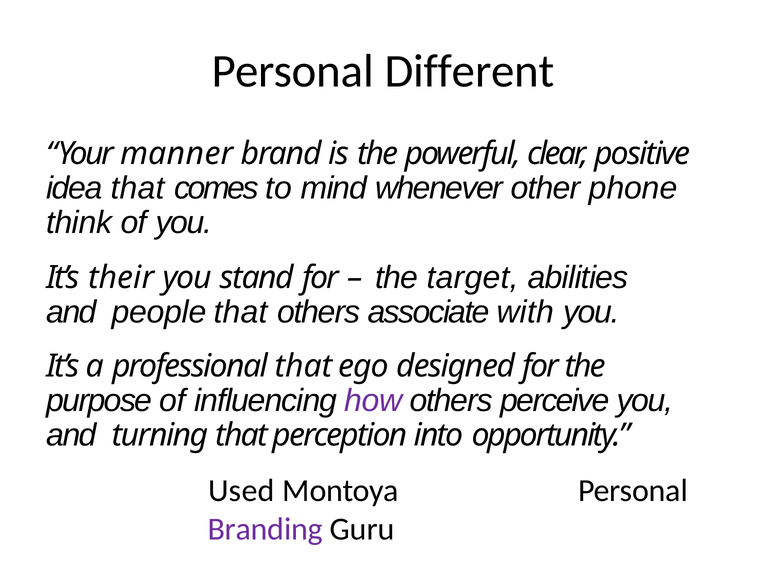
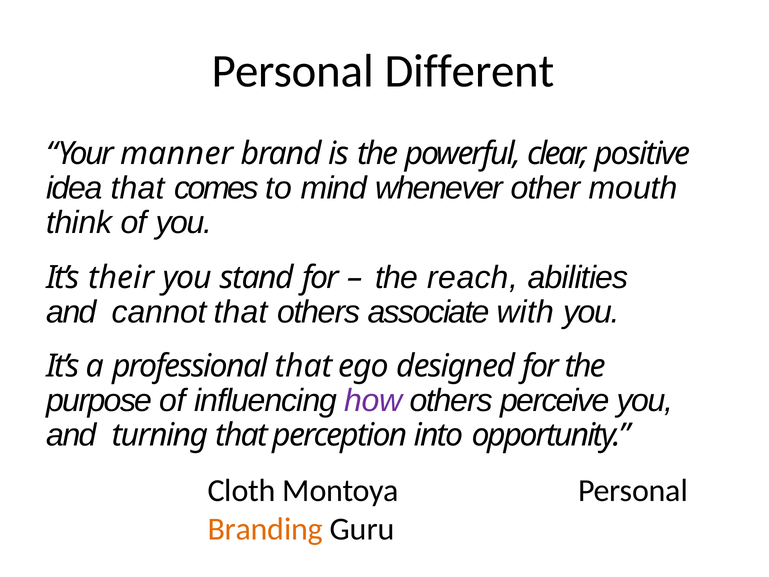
phone: phone -> mouth
target: target -> reach
people: people -> cannot
Used: Used -> Cloth
Branding colour: purple -> orange
